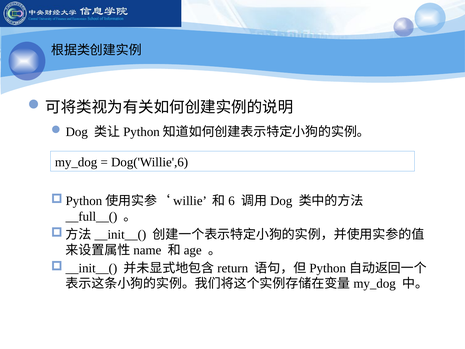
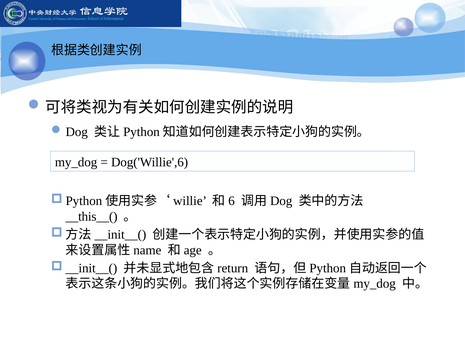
__full__(: __full__( -> __this__(
